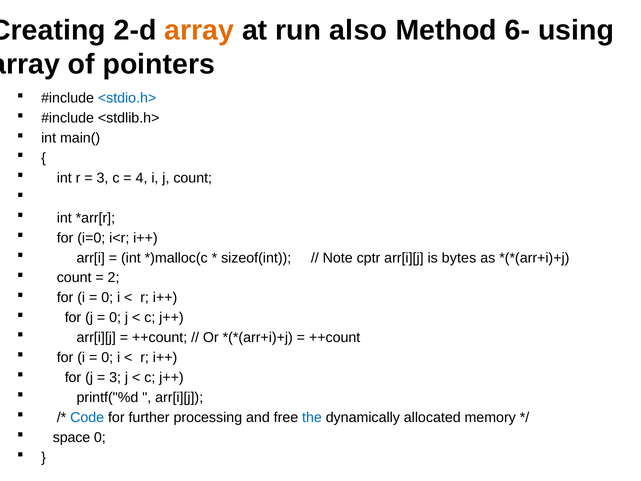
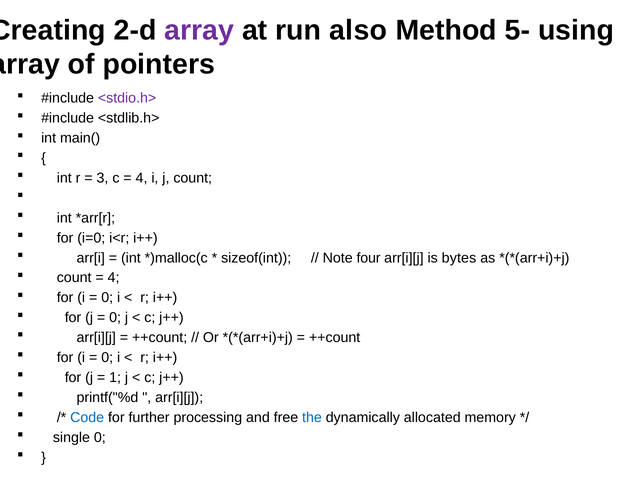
array at (199, 30) colour: orange -> purple
6-: 6- -> 5-
<stdio.h> colour: blue -> purple
cptr: cptr -> four
2 at (114, 278): 2 -> 4
3 at (115, 377): 3 -> 1
space: space -> single
